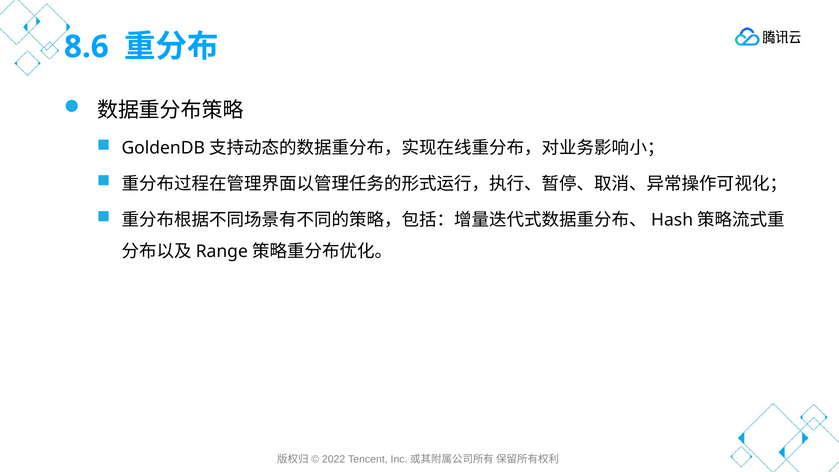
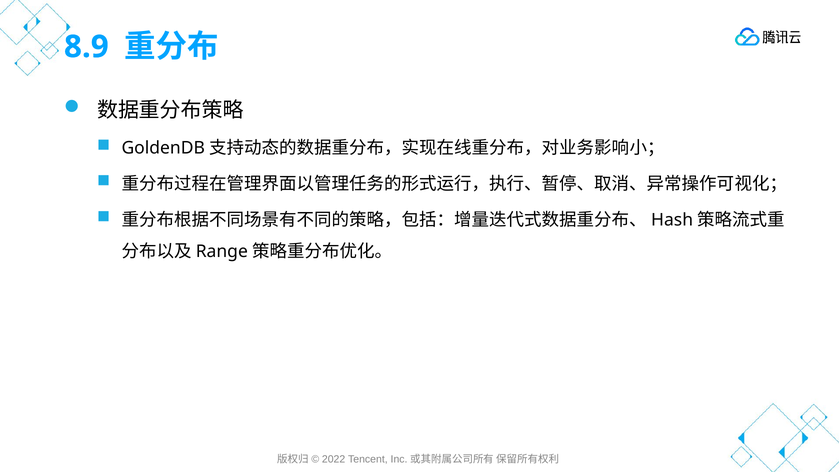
8.6: 8.6 -> 8.9
